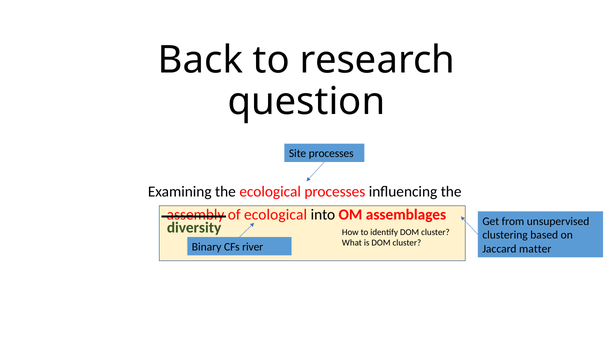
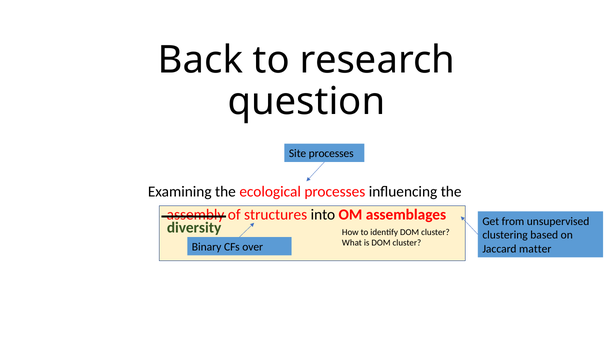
of ecological: ecological -> structures
river: river -> over
